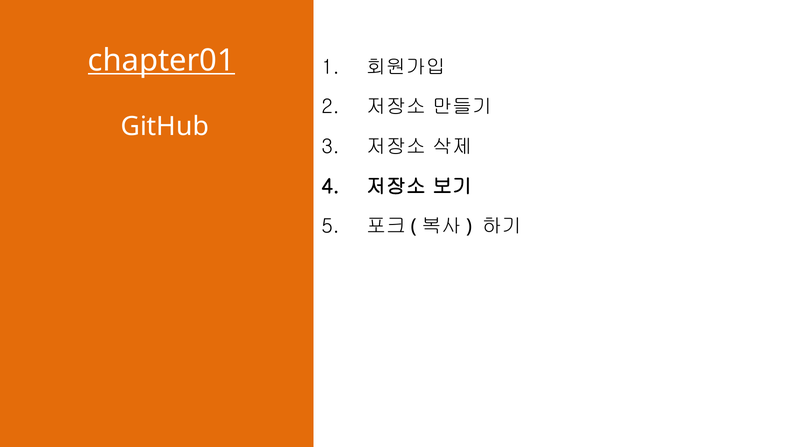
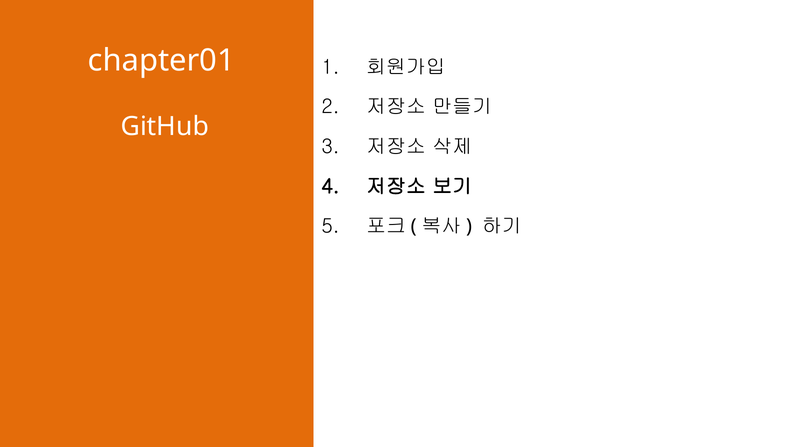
chapter01 underline: present -> none
